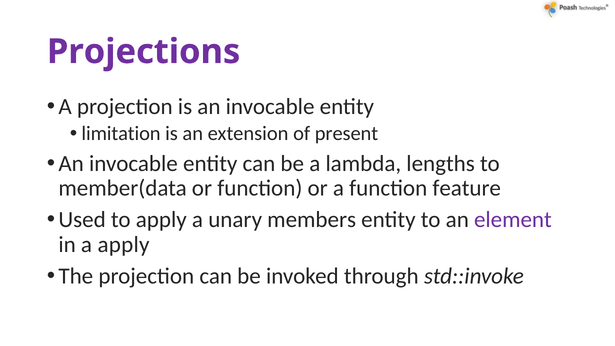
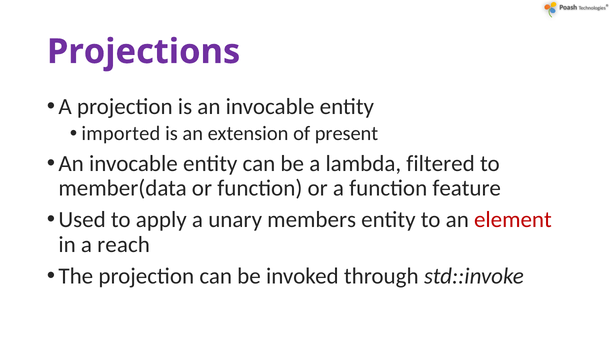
limitation: limitation -> imported
lengths: lengths -> filtered
element colour: purple -> red
a apply: apply -> reach
